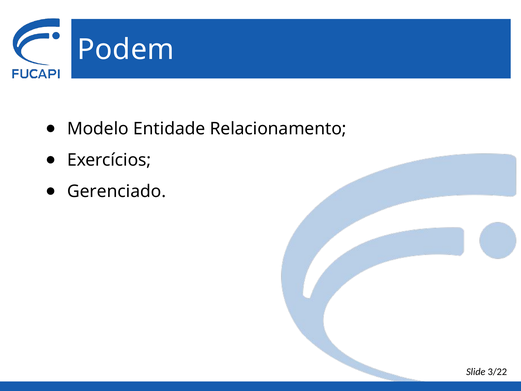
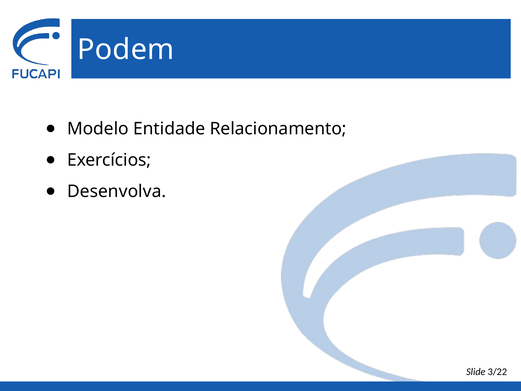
Gerenciado: Gerenciado -> Desenvolva
